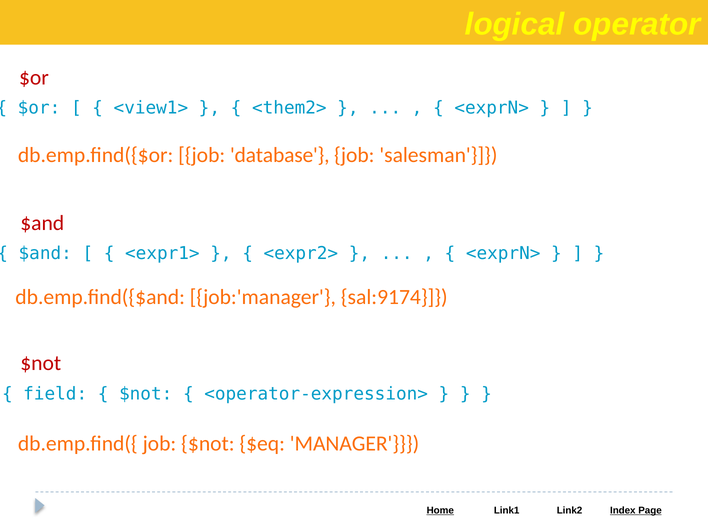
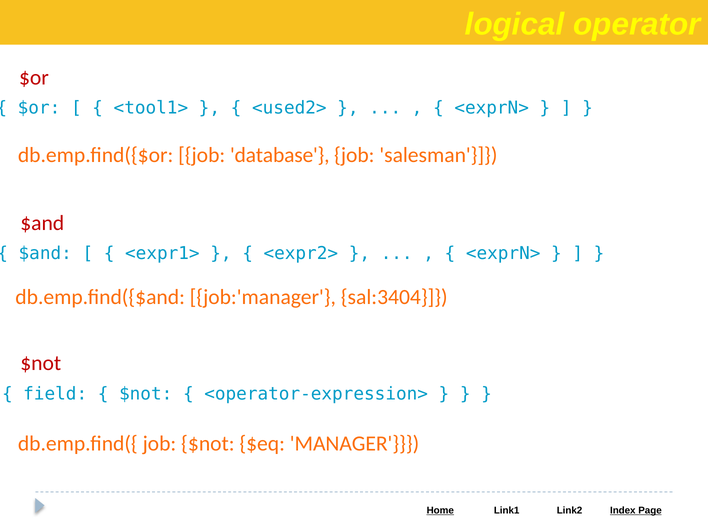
<view1>: <view1> -> <tool1>
<them2>: <them2> -> <used2>
sal:9174: sal:9174 -> sal:3404
